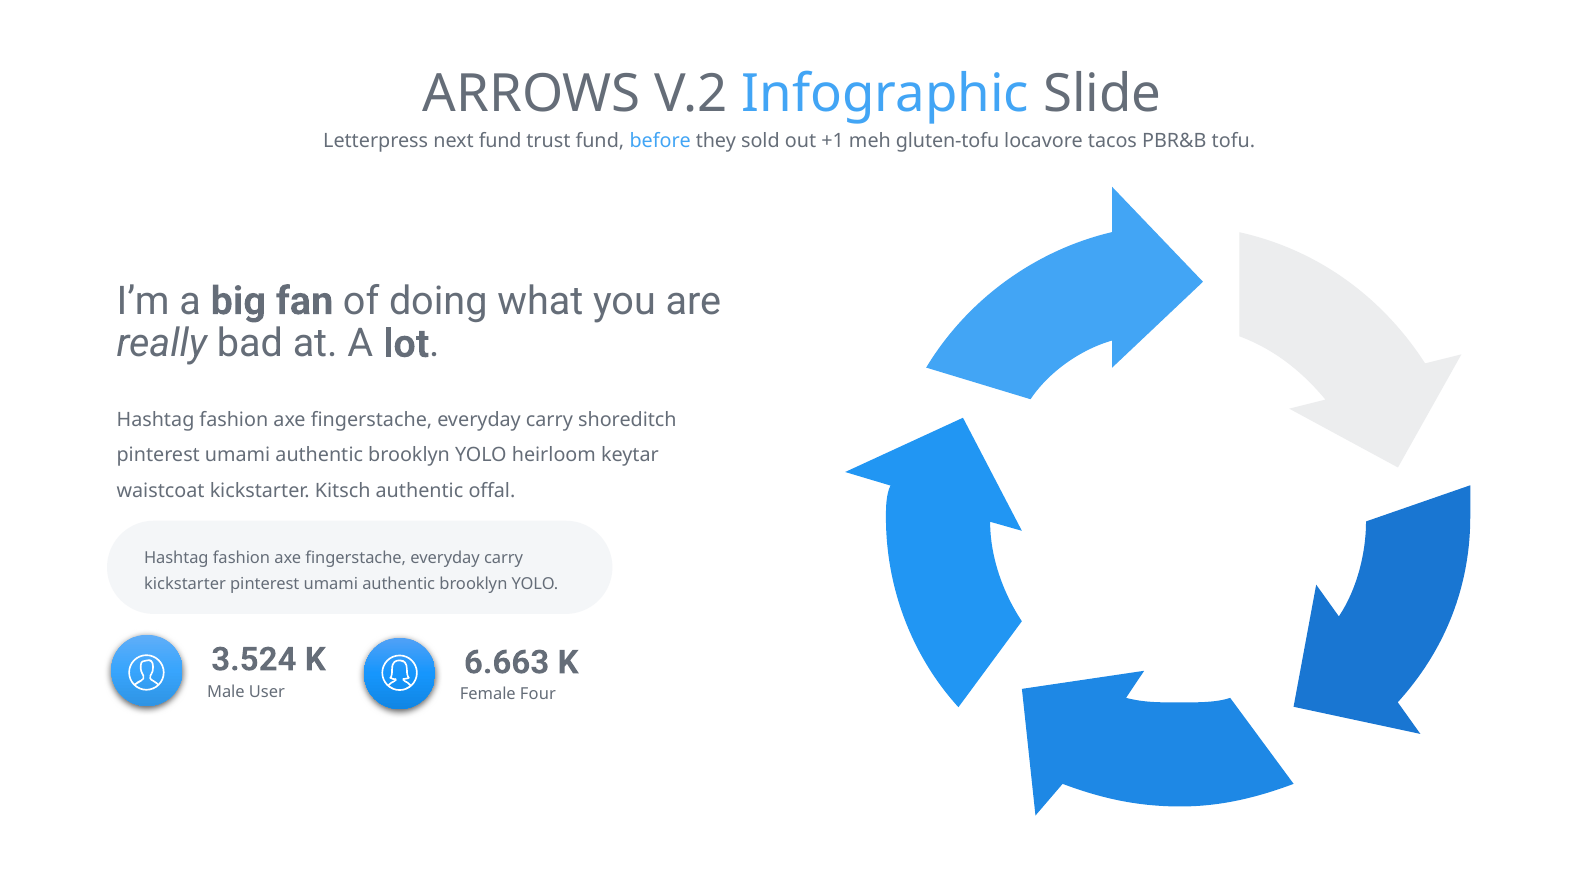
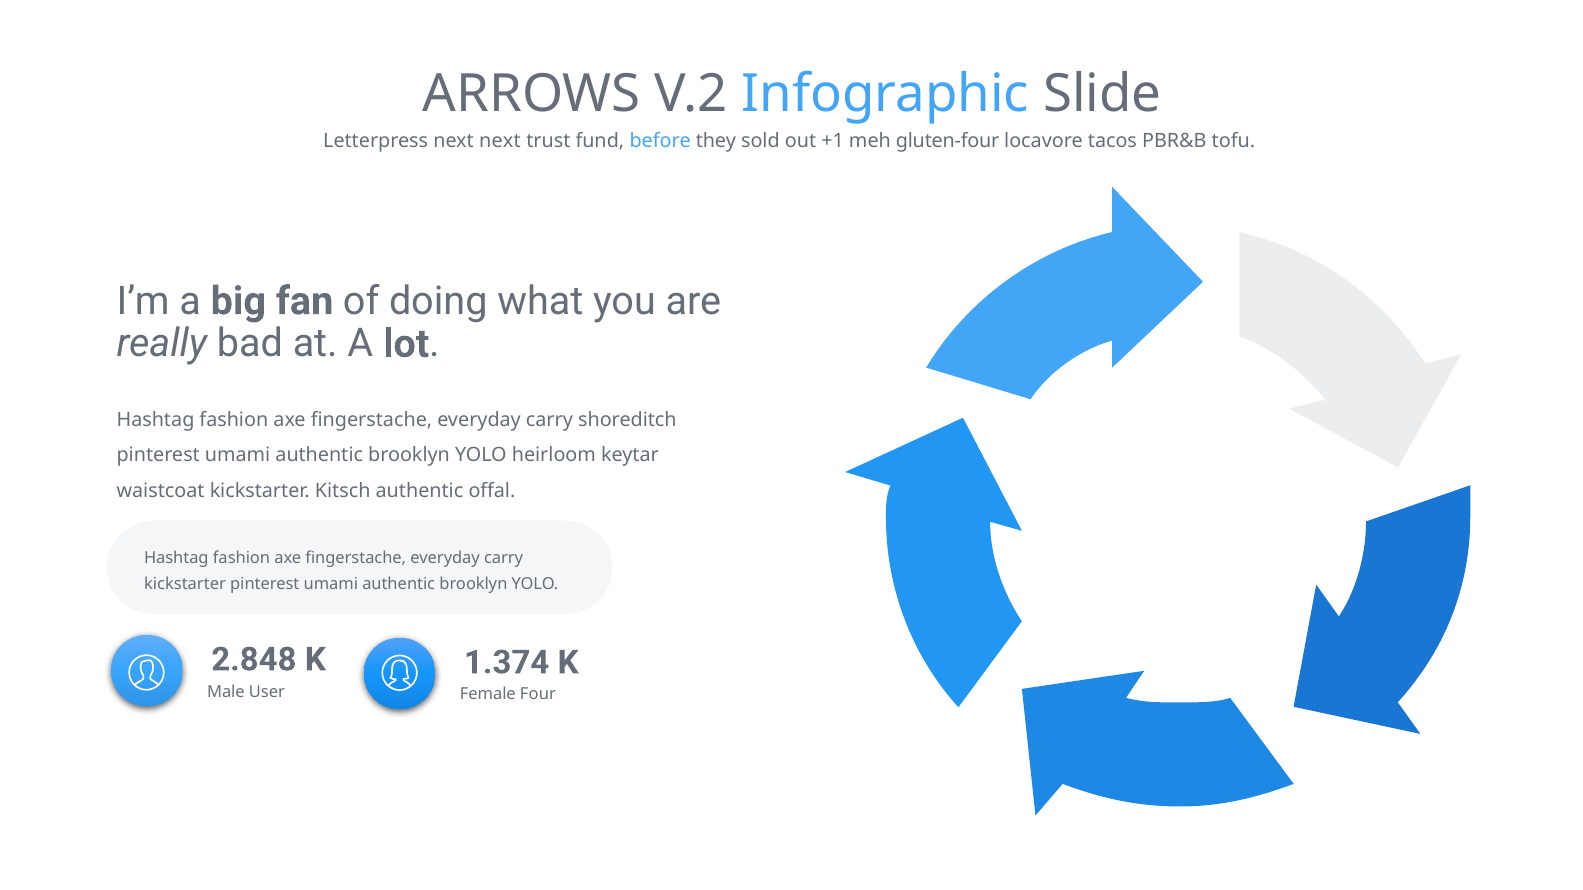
next fund: fund -> next
gluten-tofu: gluten-tofu -> gluten-four
3.524: 3.524 -> 2.848
6.663: 6.663 -> 1.374
